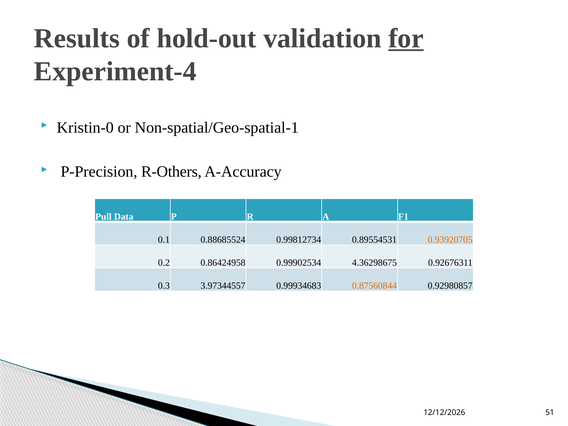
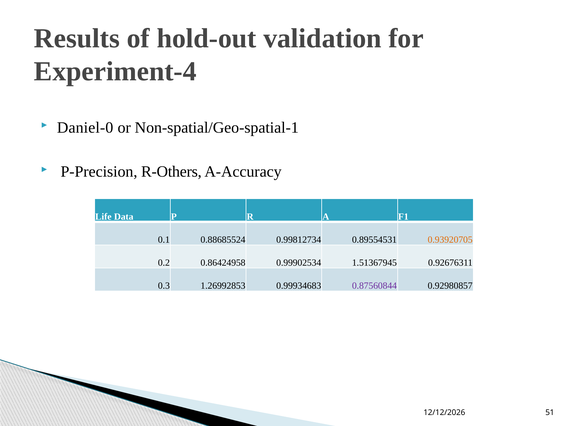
for underline: present -> none
Kristin-0: Kristin-0 -> Daniel-0
Pull: Pull -> Life
4.36298675: 4.36298675 -> 1.51367945
3.97344557: 3.97344557 -> 1.26992853
0.87560844 colour: orange -> purple
